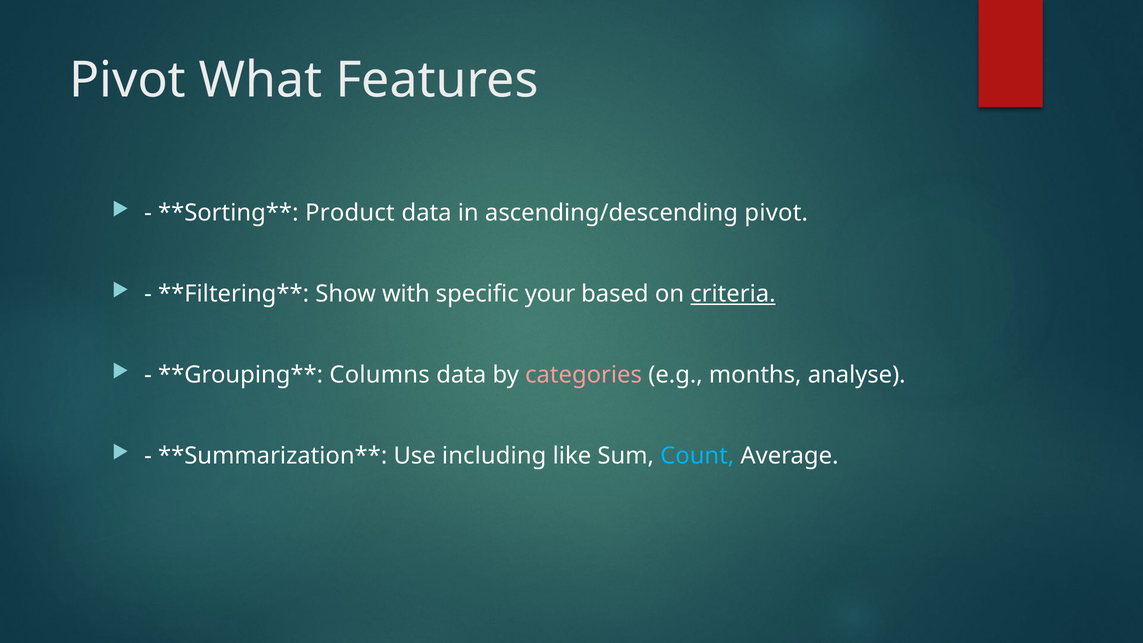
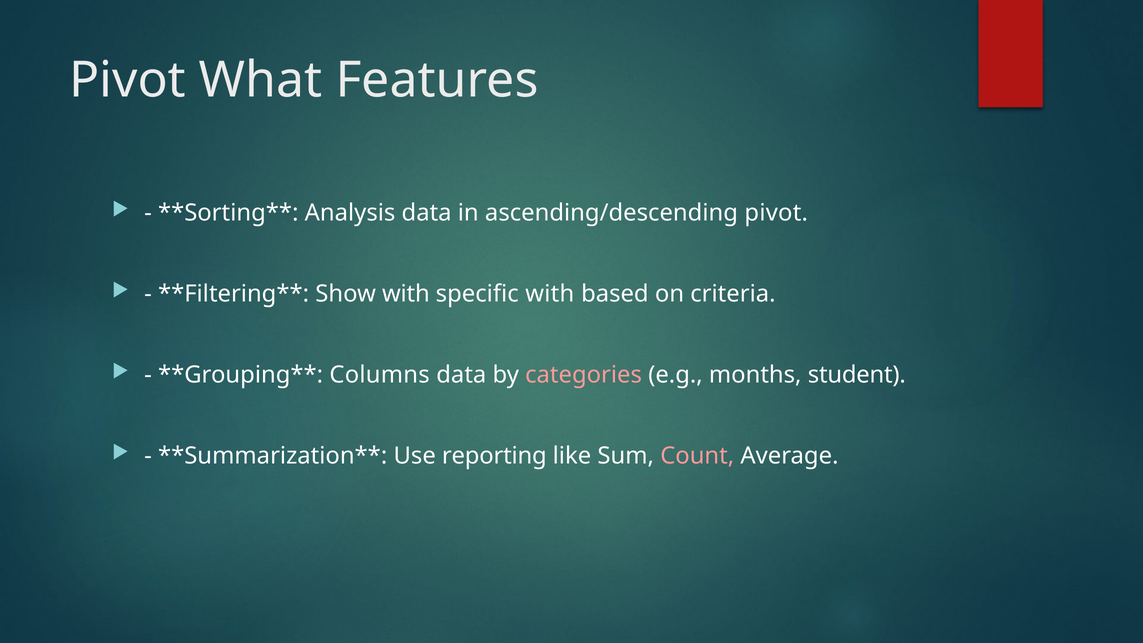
Product: Product -> Analysis
specific your: your -> with
criteria underline: present -> none
analyse: analyse -> student
including: including -> reporting
Count colour: light blue -> pink
